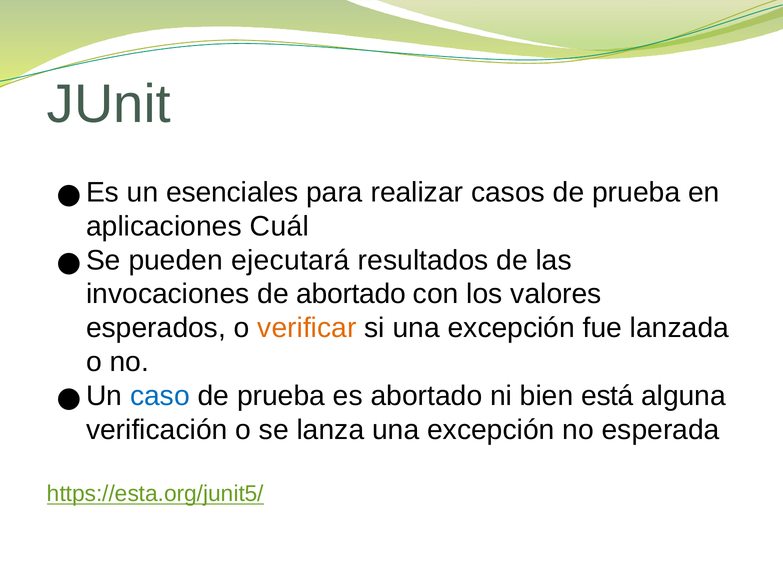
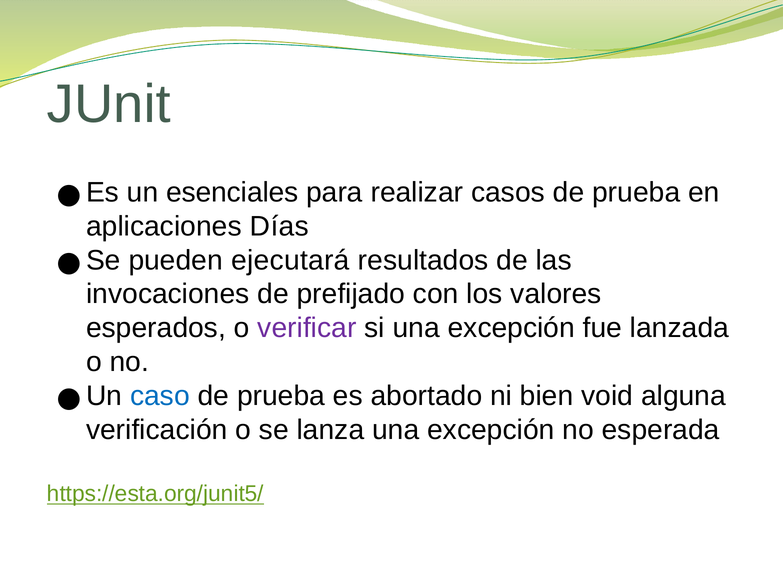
Cuál: Cuál -> Días
de abortado: abortado -> prefijado
verificar colour: orange -> purple
está: está -> void
